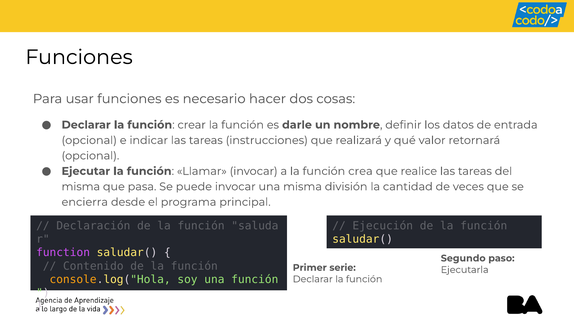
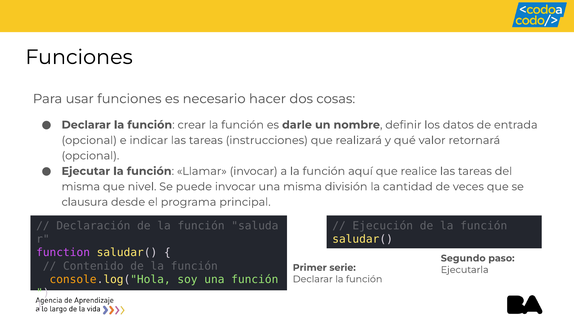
crea: crea -> aquí
pasa: pasa -> nivel
encierra: encierra -> clausura
